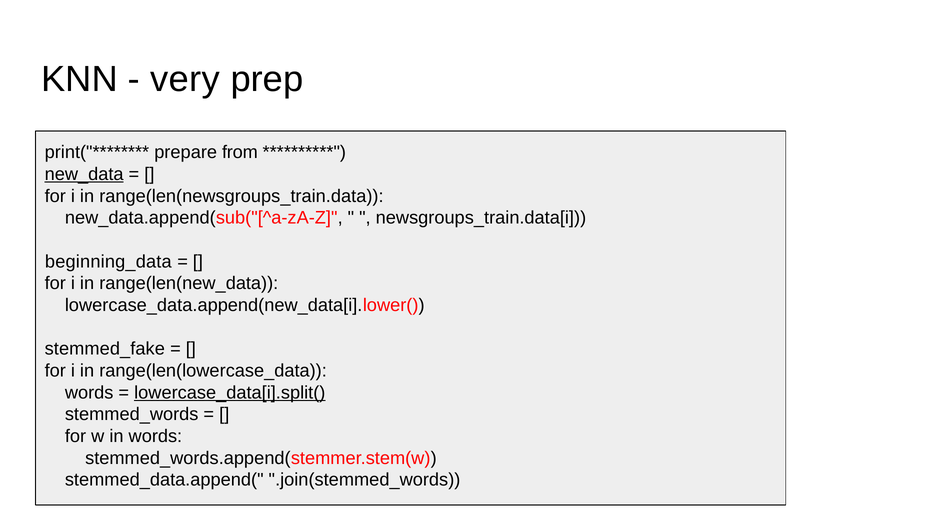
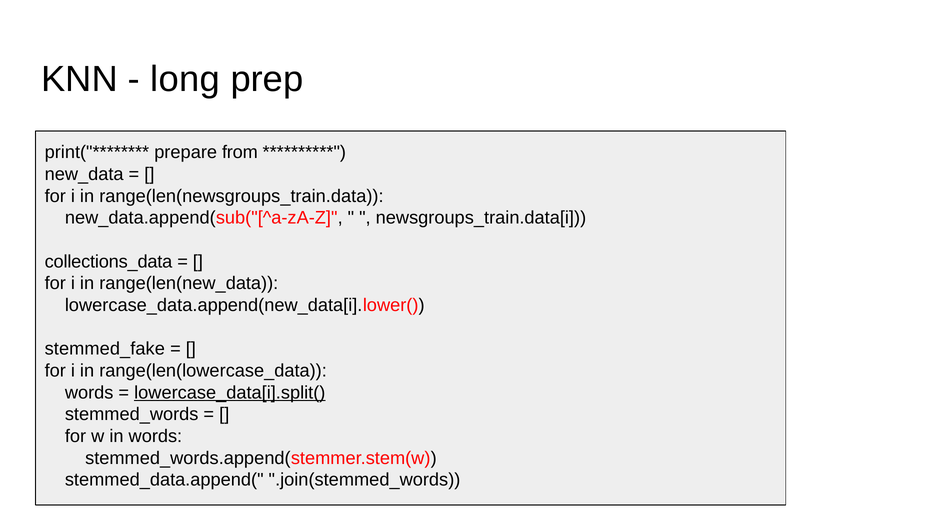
very: very -> long
new_data underline: present -> none
beginning_data: beginning_data -> collections_data
